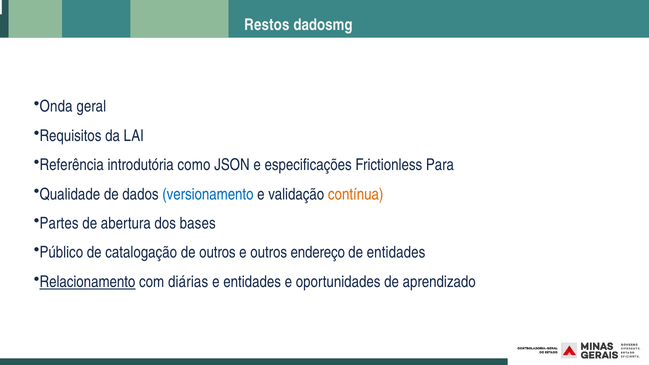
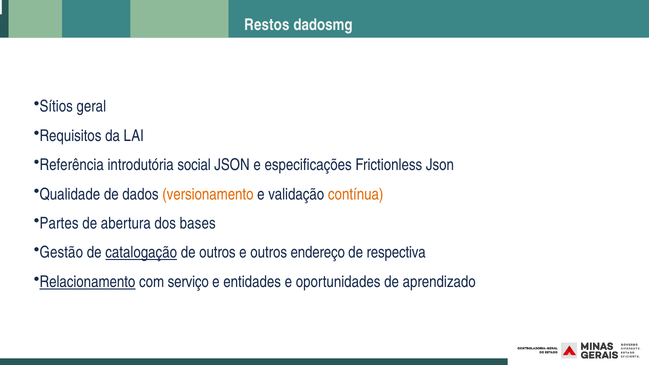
Onda: Onda -> Sítios
como: como -> social
Frictionless Para: Para -> Json
versionamento colour: blue -> orange
Público: Público -> Gestão
catalogação underline: none -> present
de entidades: entidades -> respectiva
diárias: diárias -> serviço
